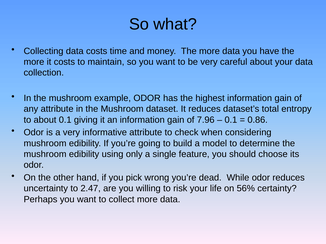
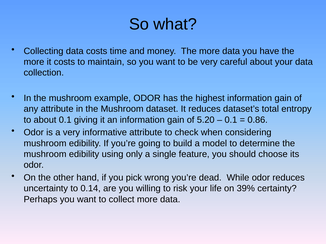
7.96: 7.96 -> 5.20
2.47: 2.47 -> 0.14
56%: 56% -> 39%
